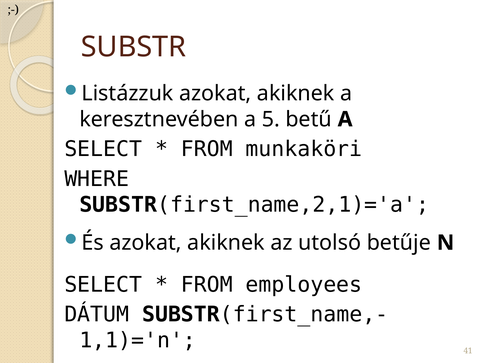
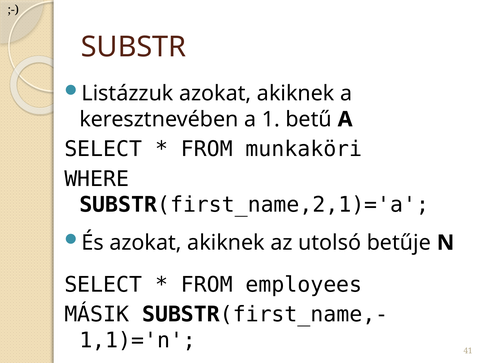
5: 5 -> 1
DÁTUM: DÁTUM -> MÁSIK
